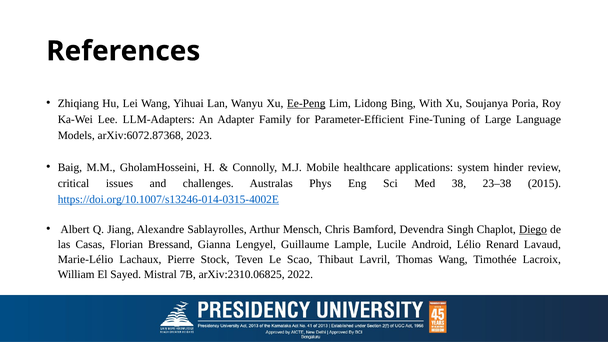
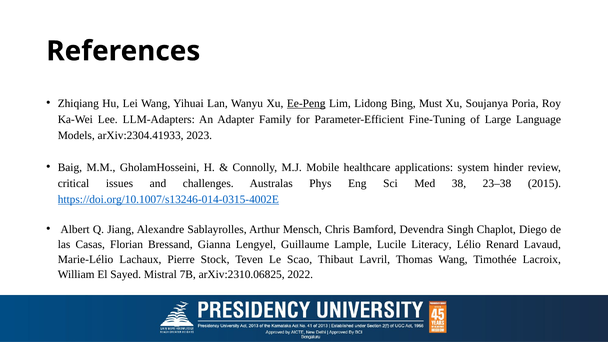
With: With -> Must
arXiv:6072.87368: arXiv:6072.87368 -> arXiv:2304.41933
Diego underline: present -> none
Android: Android -> Literacy
